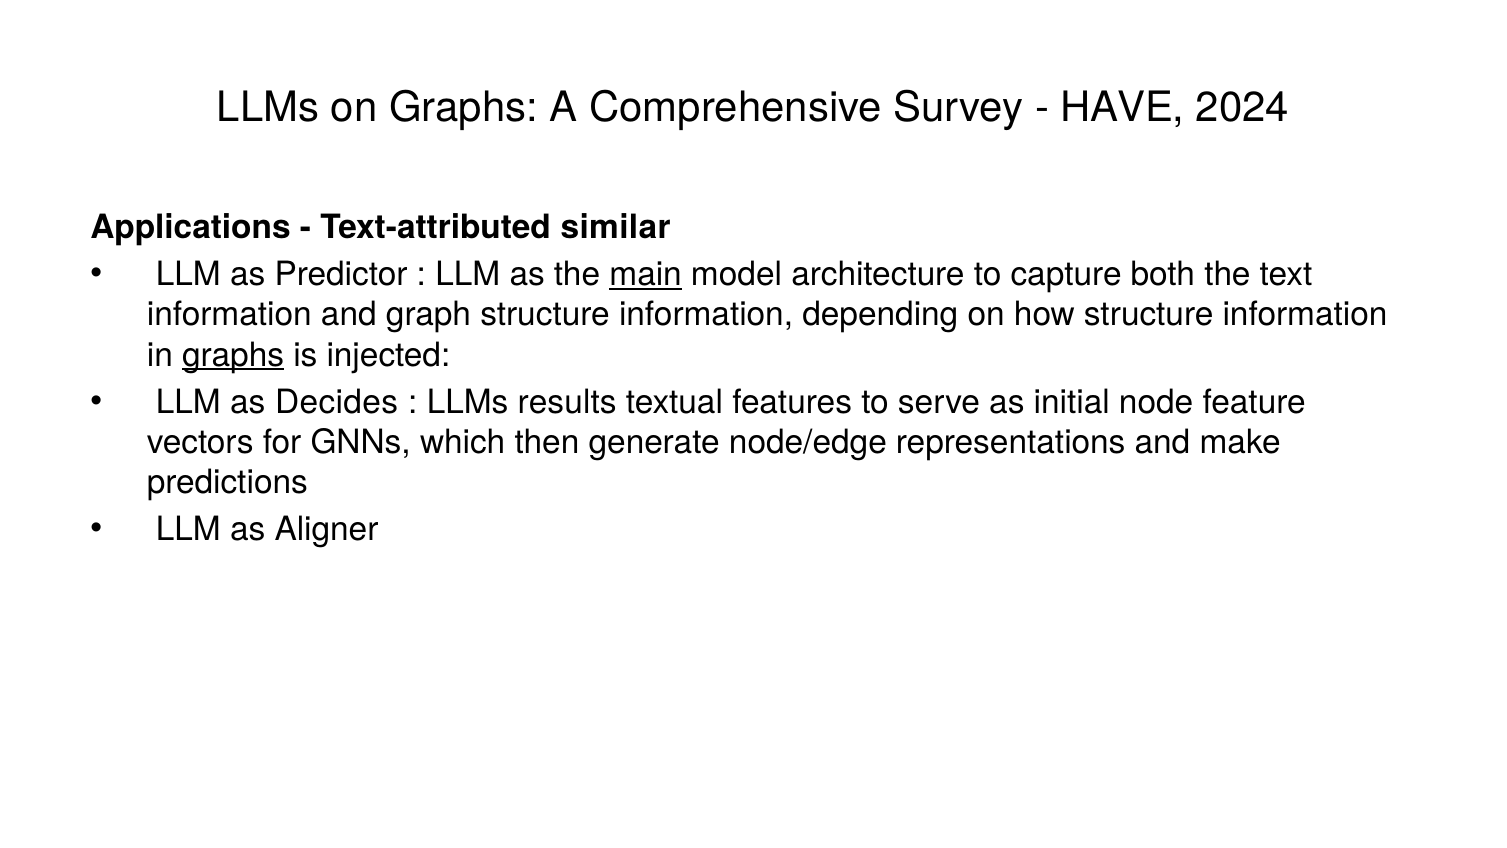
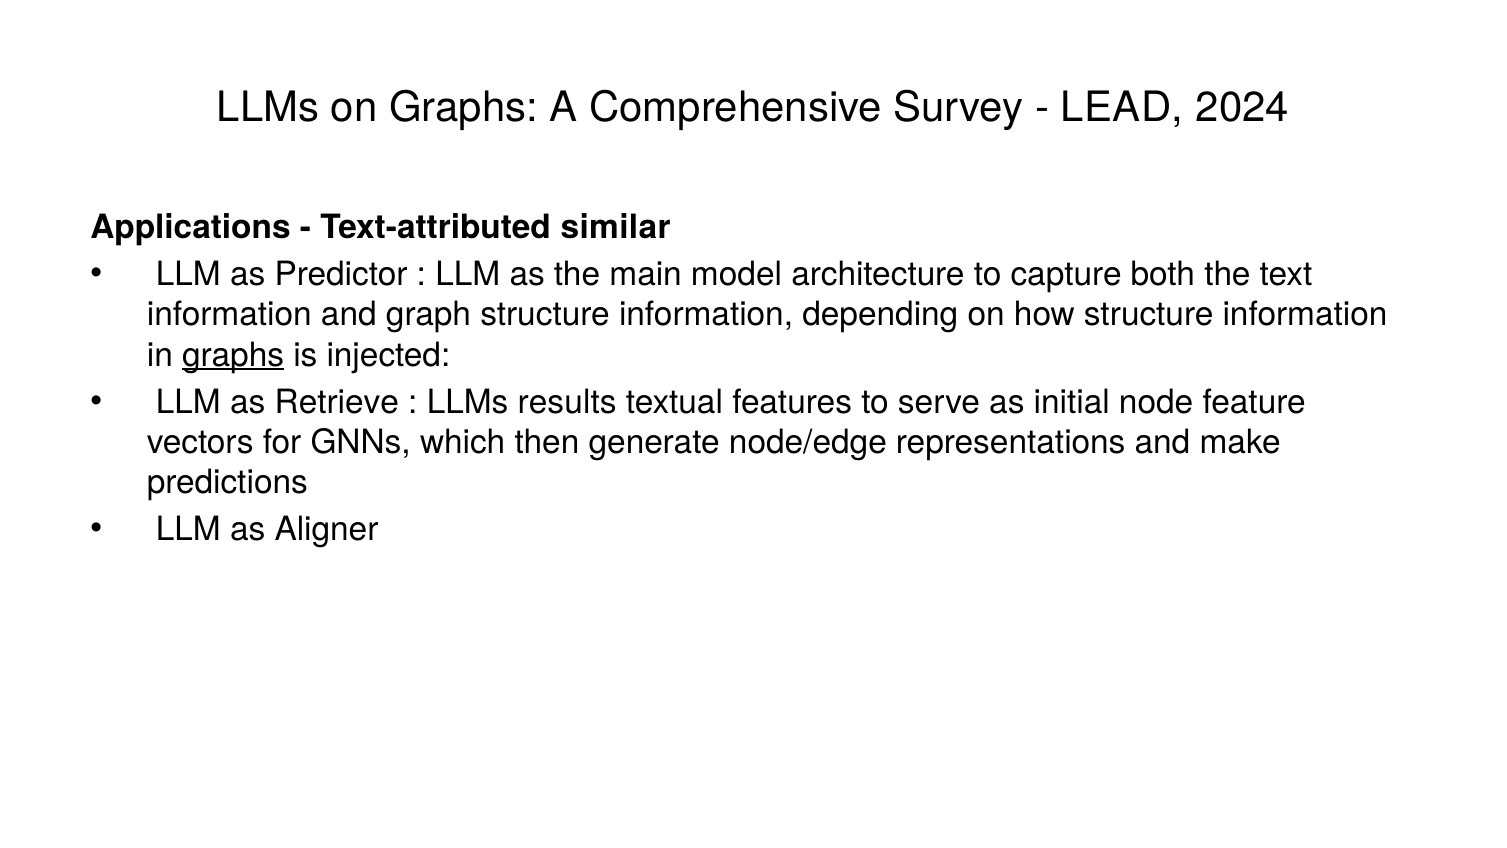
HAVE: HAVE -> LEAD
main underline: present -> none
Decides: Decides -> Retrieve
